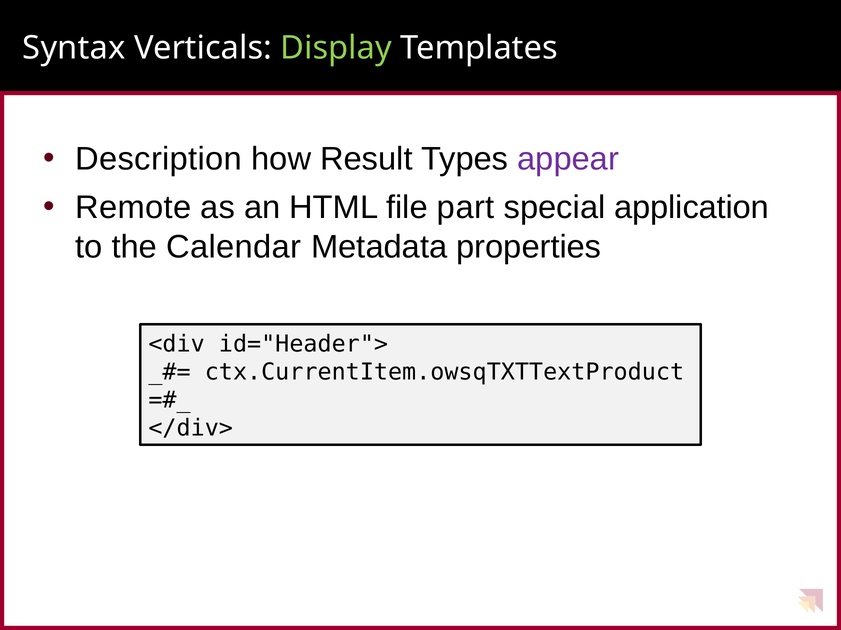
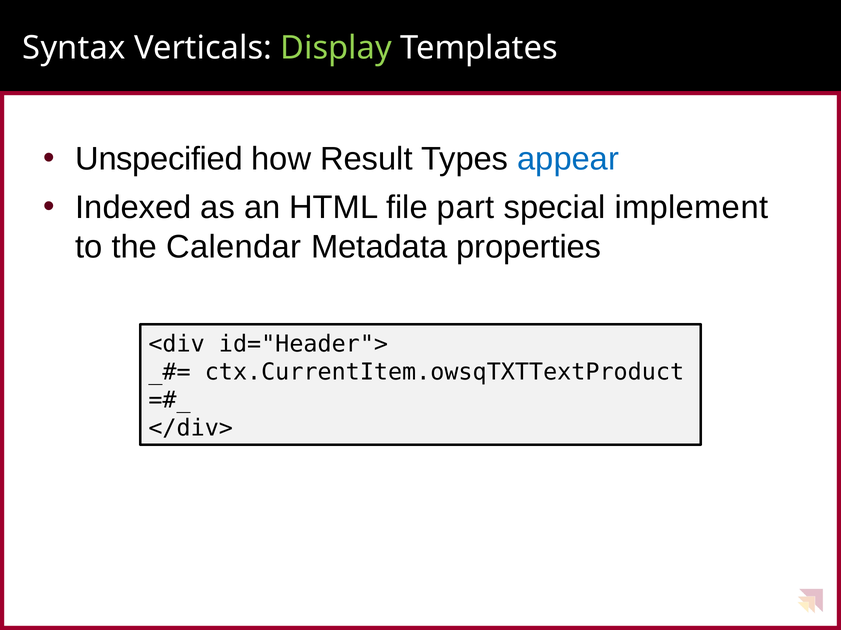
Description: Description -> Unspecified
appear colour: purple -> blue
Remote: Remote -> Indexed
application: application -> implement
